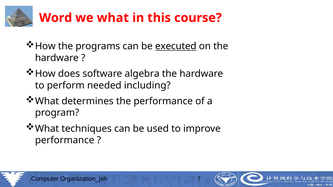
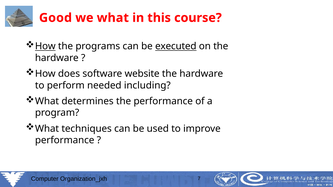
Word: Word -> Good
How at (45, 46) underline: none -> present
algebra: algebra -> website
